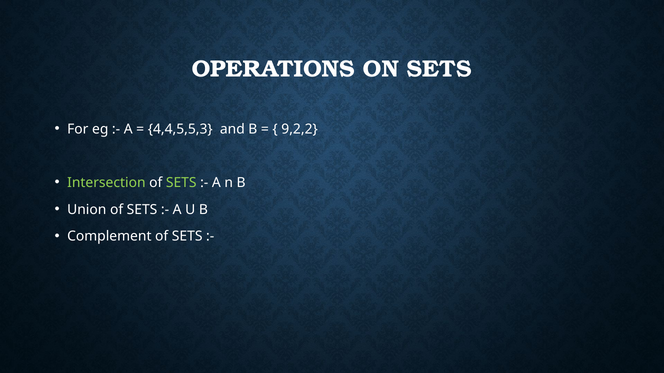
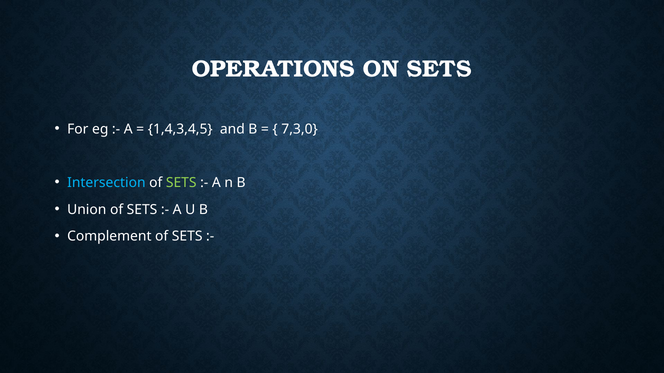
4,4,5,5,3: 4,4,5,5,3 -> 1,4,3,4,5
9,2,2: 9,2,2 -> 7,3,0
Intersection colour: light green -> light blue
